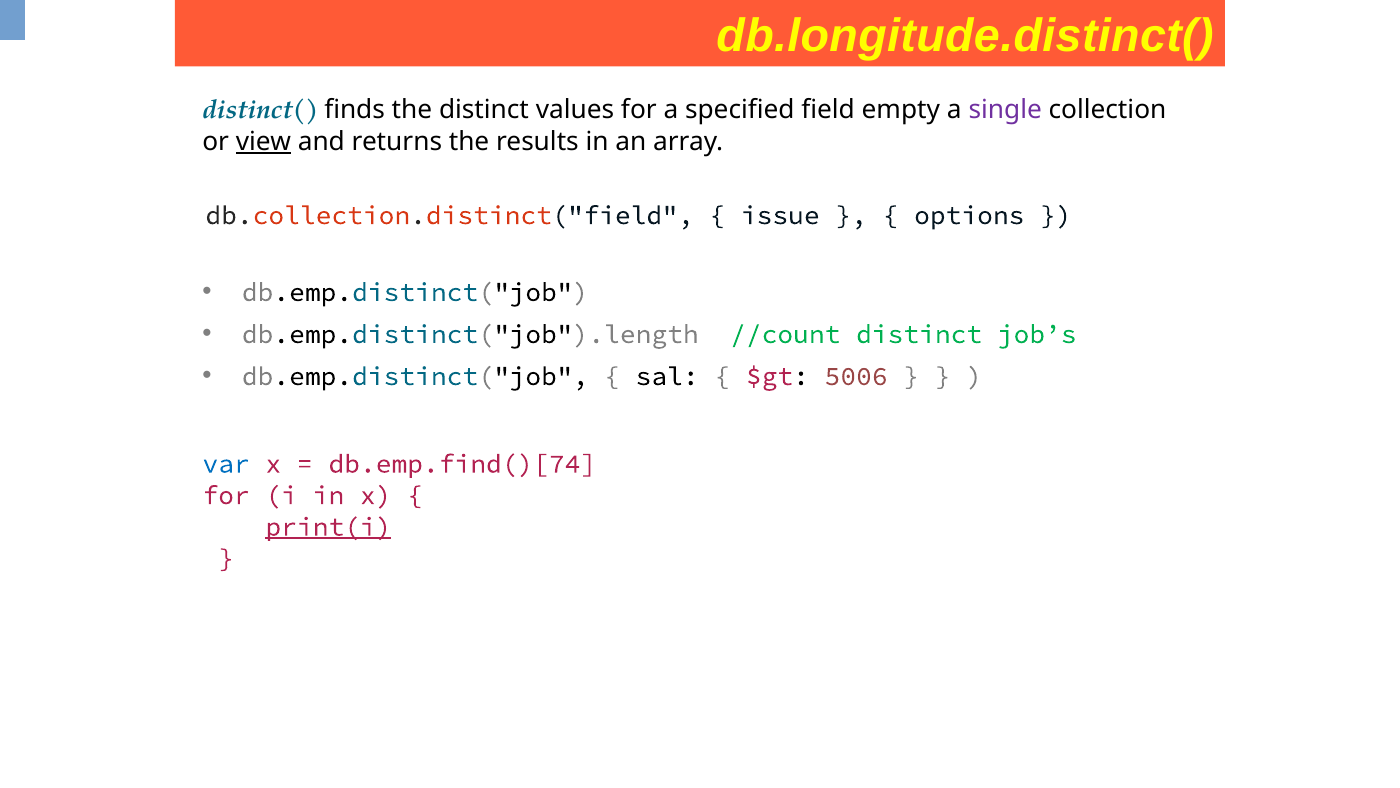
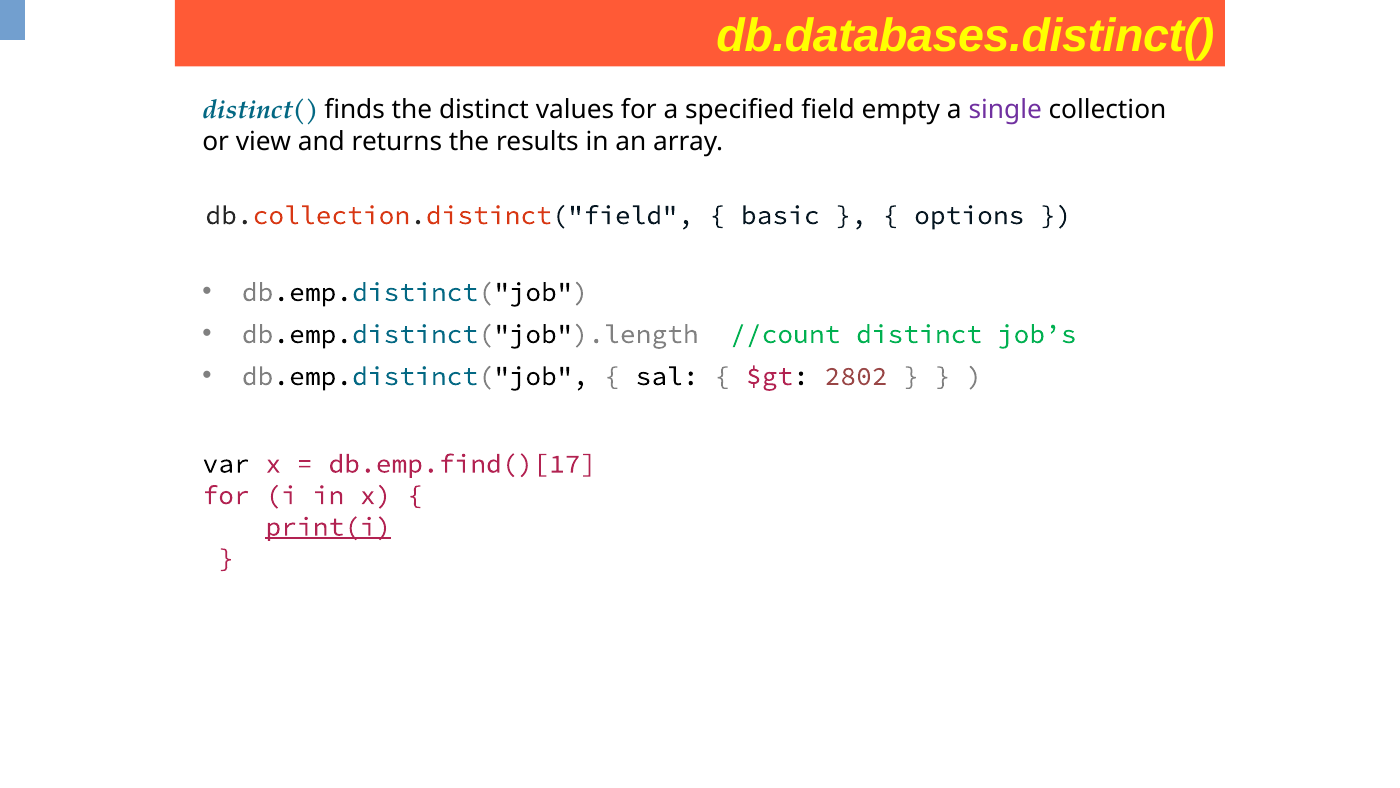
db.longitude.distinct(: db.longitude.distinct( -> db.databases.distinct(
view underline: present -> none
issue: issue -> basic
5006: 5006 -> 2802
var colour: blue -> black
db.emp.find()[74: db.emp.find()[74 -> db.emp.find()[17
